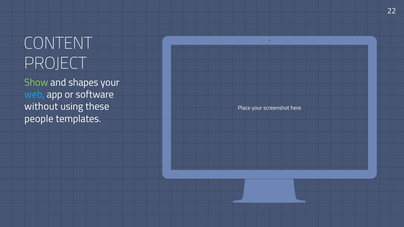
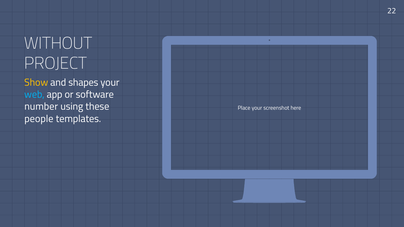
CONTENT: CONTENT -> WITHOUT
Show colour: light green -> yellow
without: without -> number
